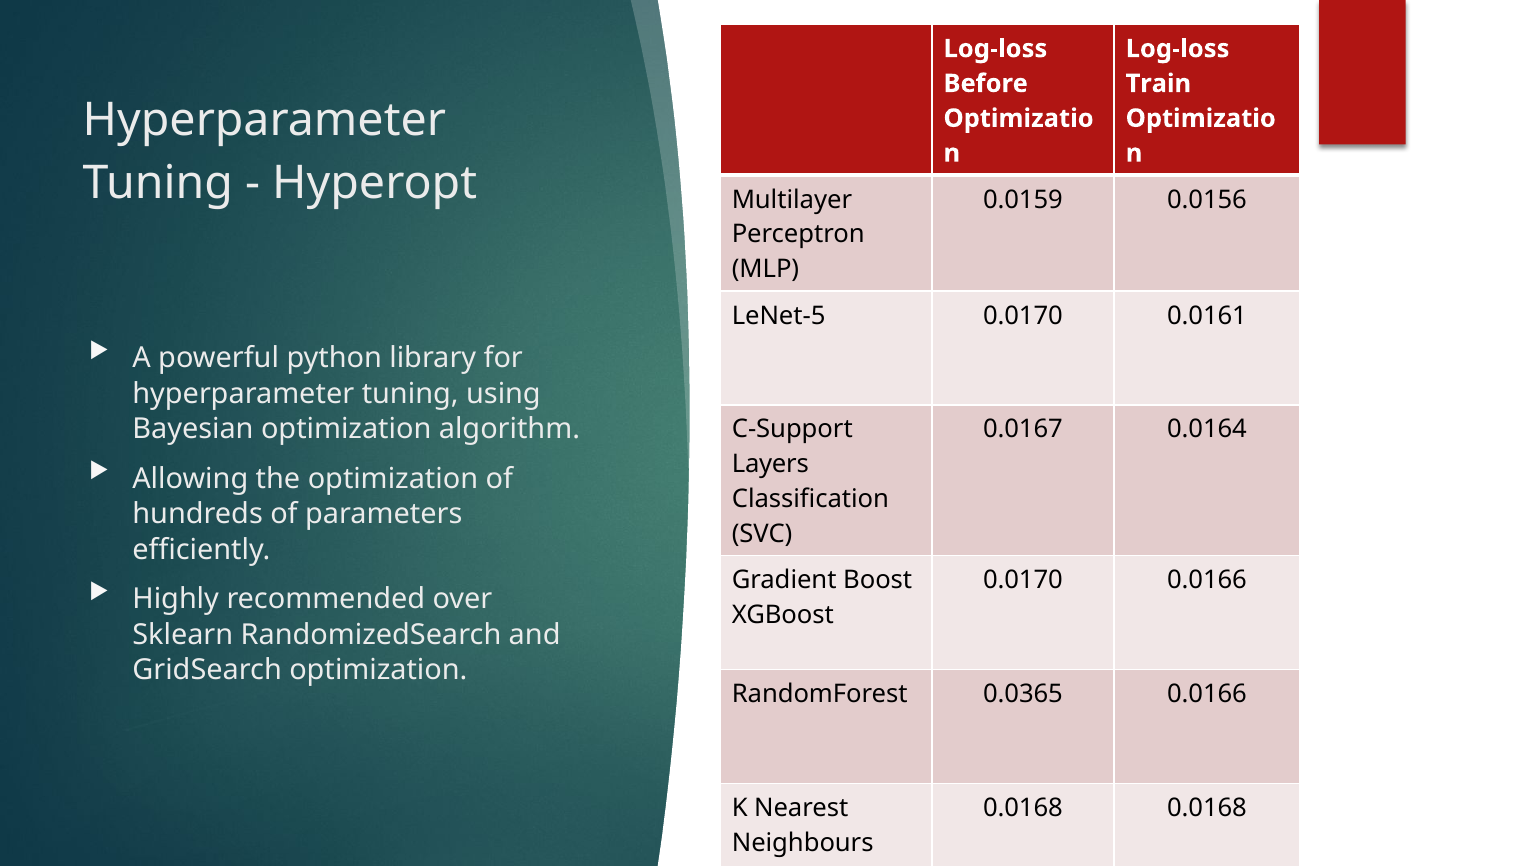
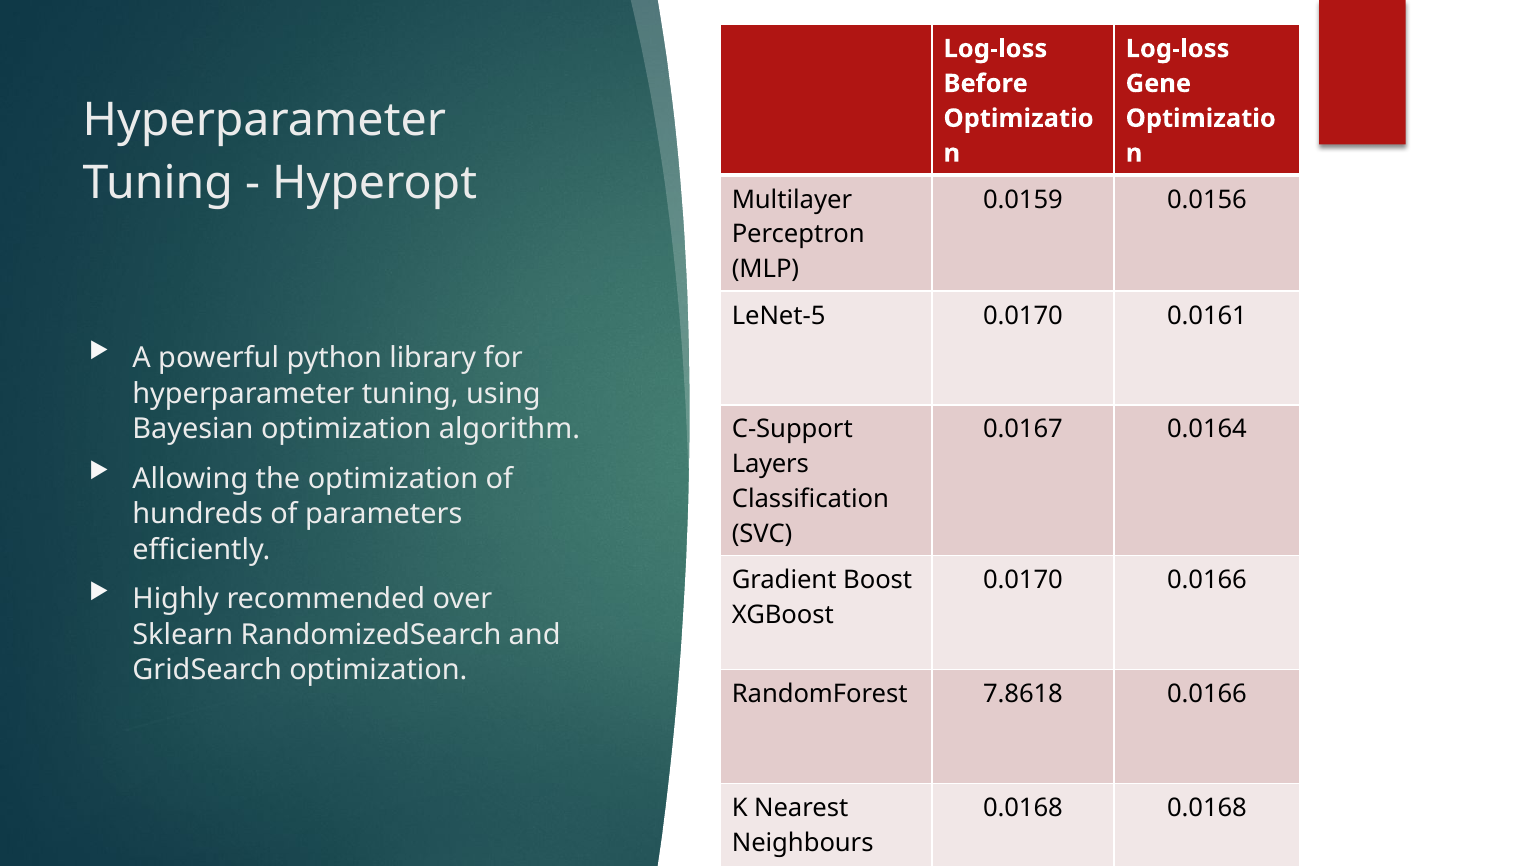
Train: Train -> Gene
0.0365: 0.0365 -> 7.8618
